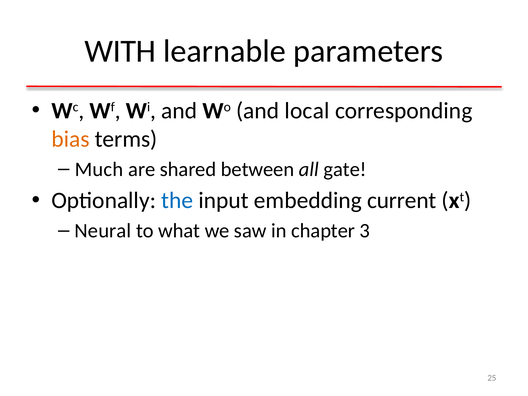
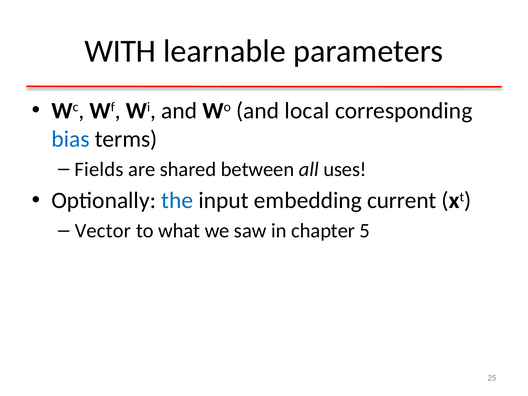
bias colour: orange -> blue
Much: Much -> Fields
gate: gate -> uses
Neural: Neural -> Vector
3: 3 -> 5
